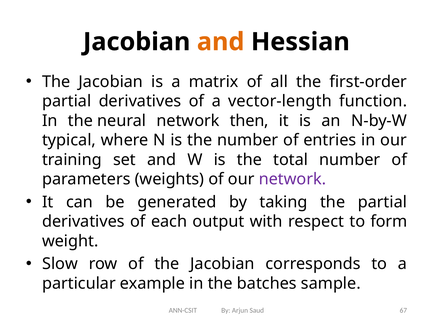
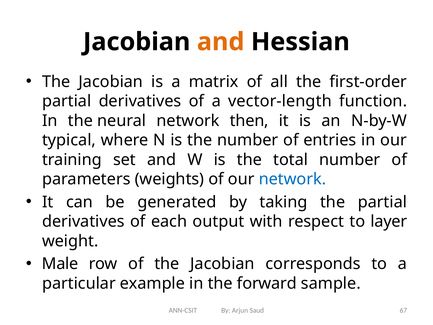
network at (292, 179) colour: purple -> blue
form: form -> layer
Slow: Slow -> Male
batches: batches -> forward
